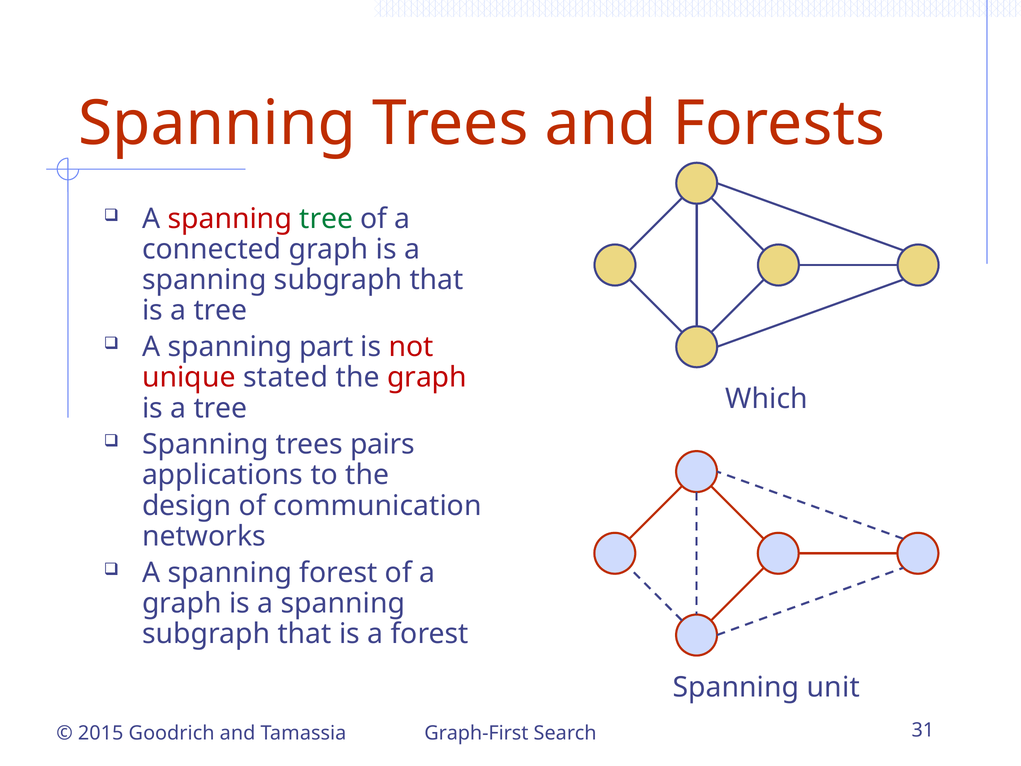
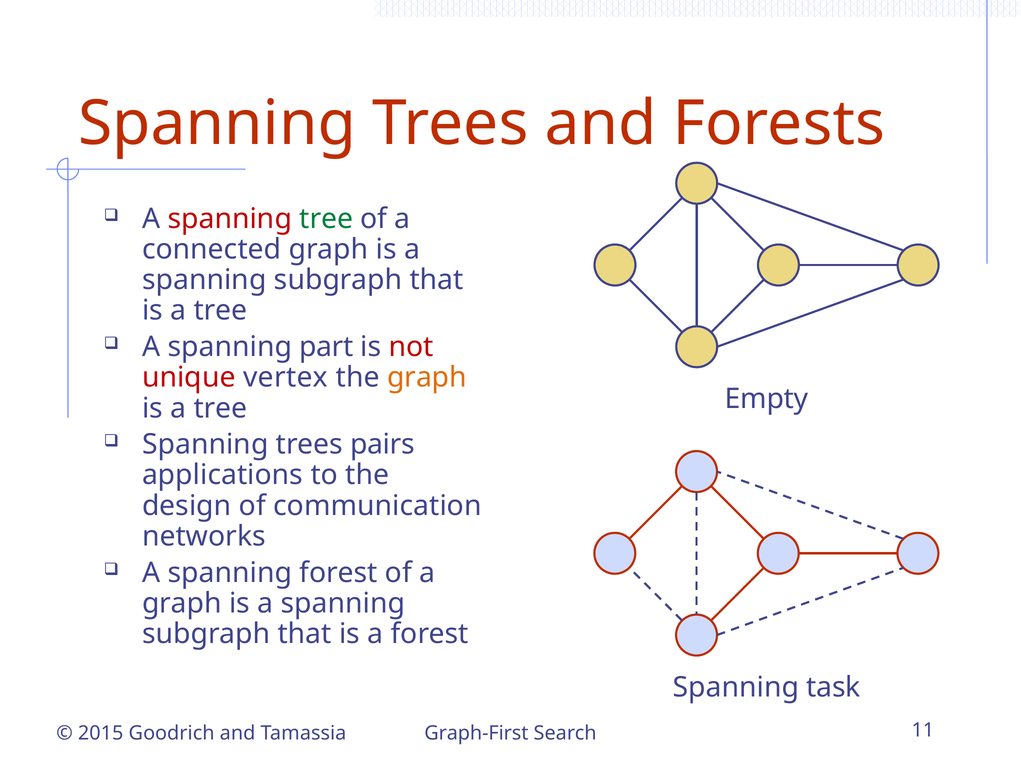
stated: stated -> vertex
graph at (427, 377) colour: red -> orange
Which: Which -> Empty
unit: unit -> task
31: 31 -> 11
